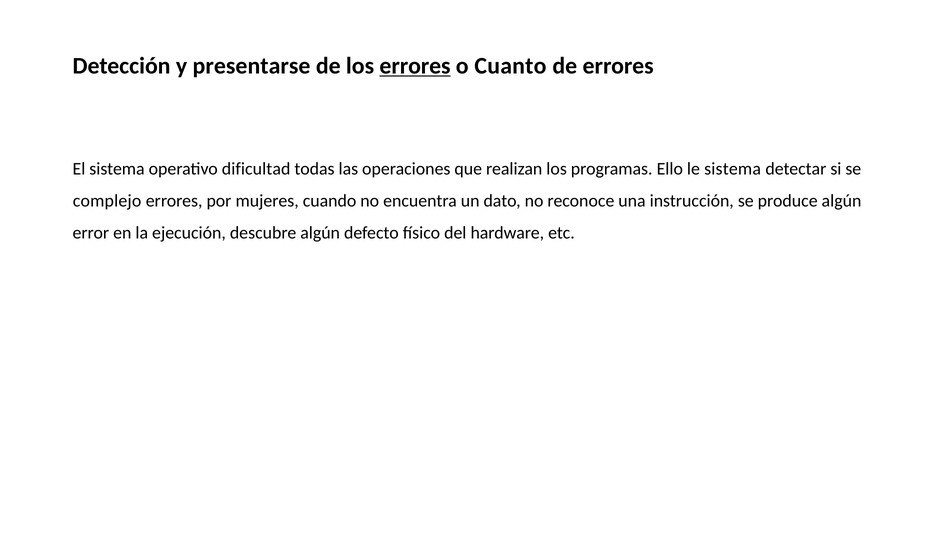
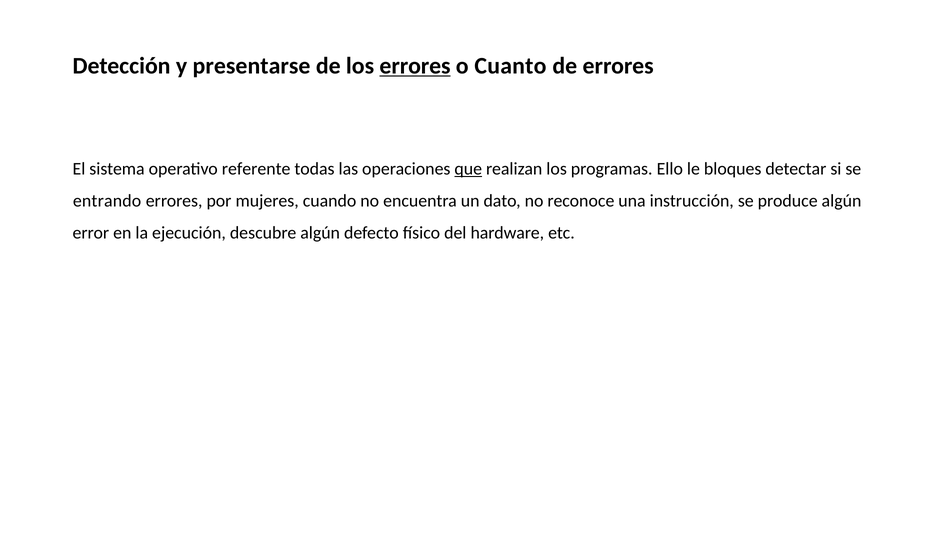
dificultad: dificultad -> referente
que underline: none -> present
le sistema: sistema -> bloques
complejo: complejo -> entrando
